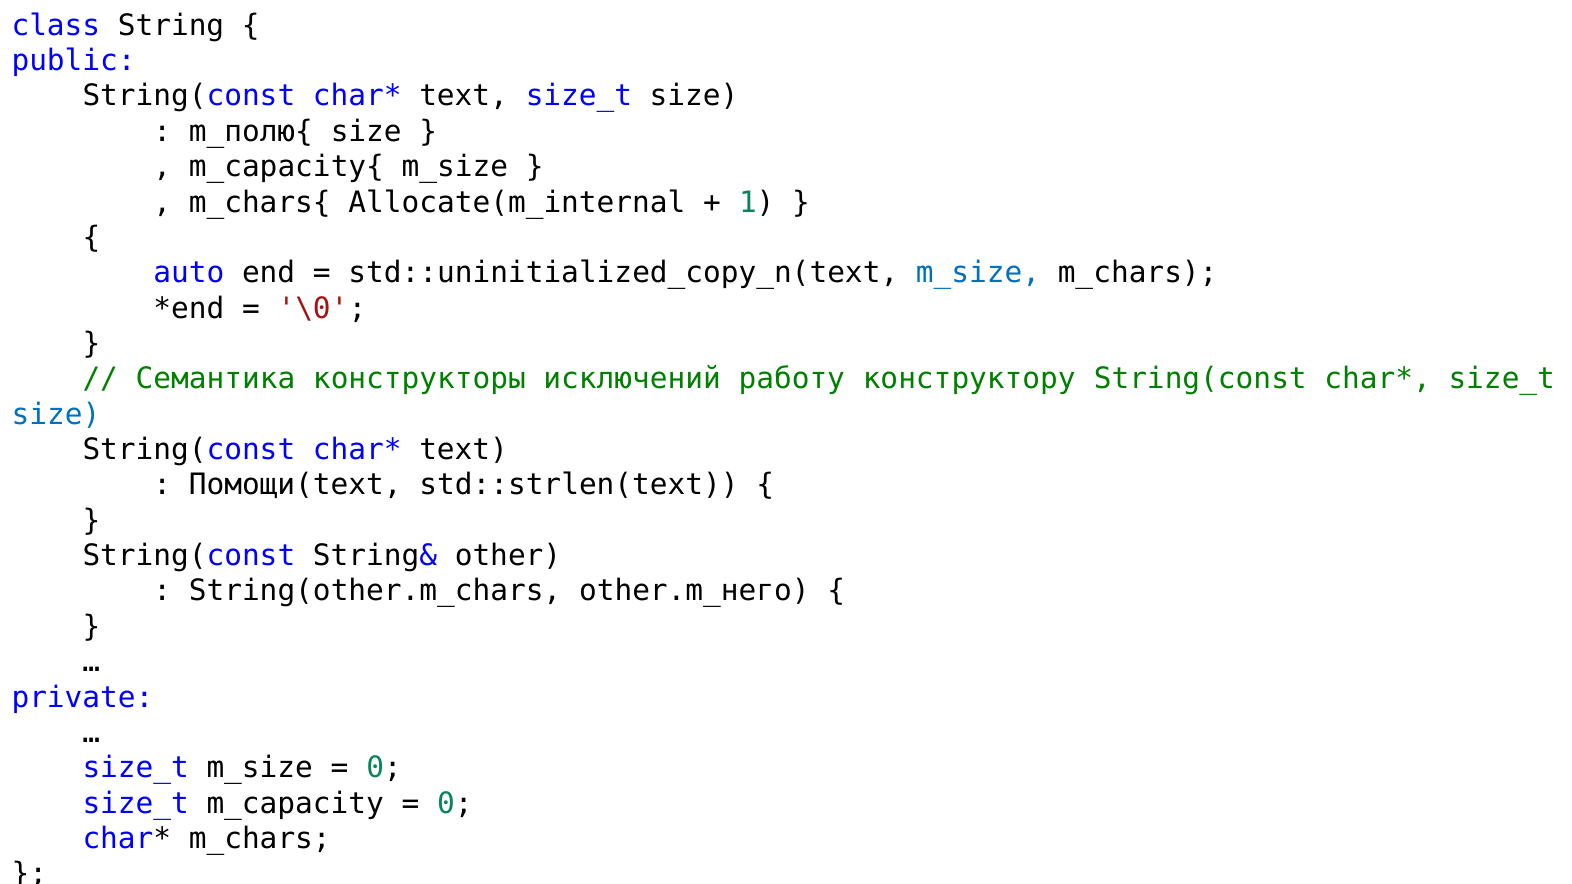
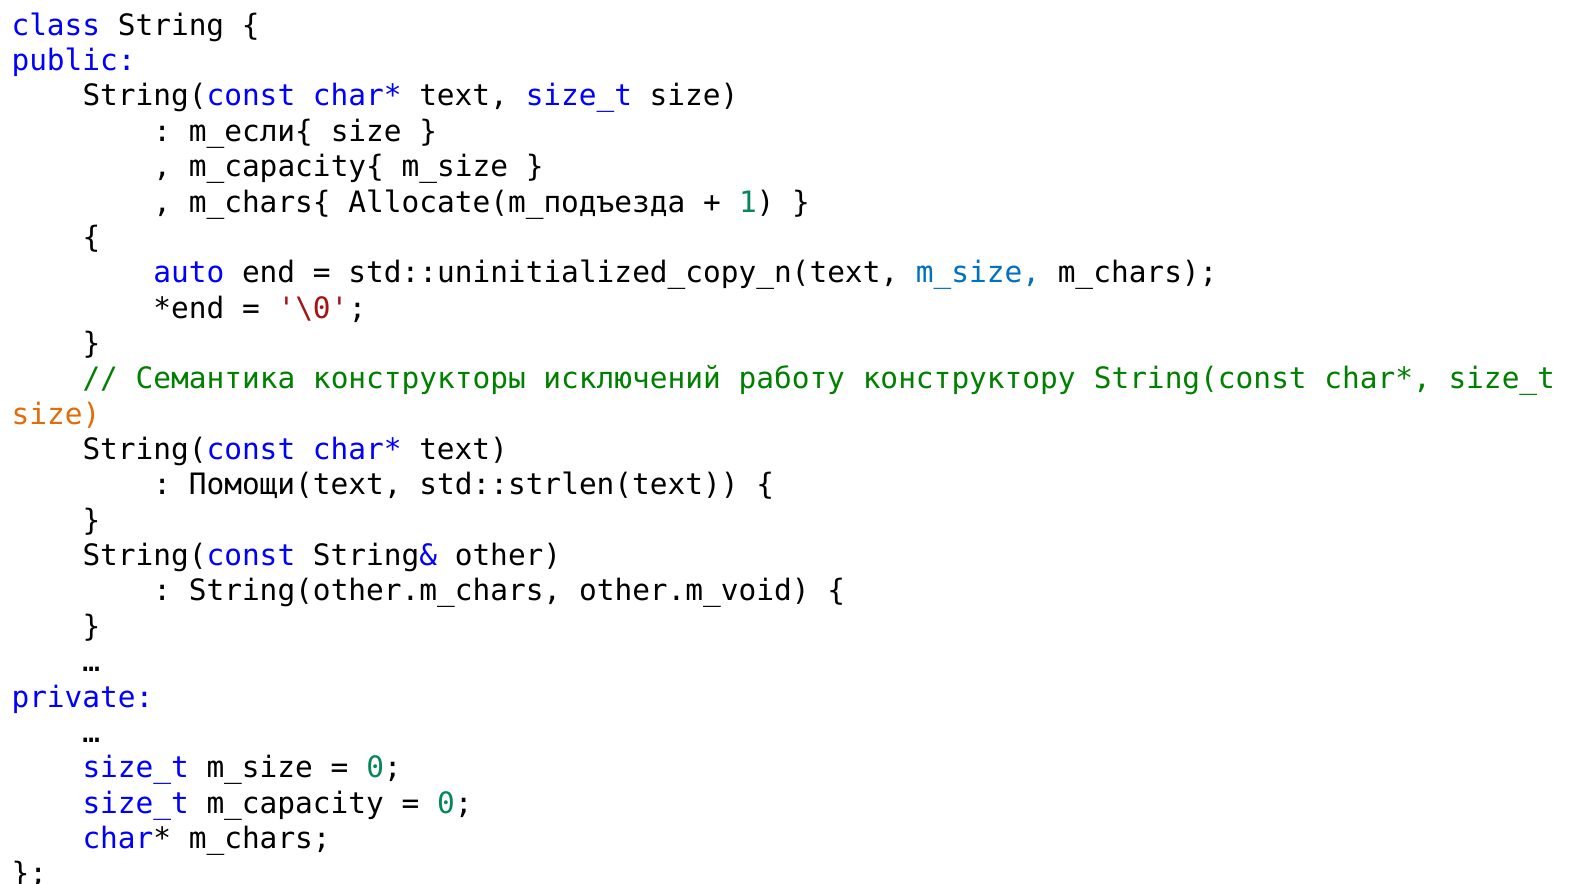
m_полю{: m_полю{ -> m_если{
Allocate(m_internal: Allocate(m_internal -> Allocate(m_подъезда
size at (56, 415) colour: blue -> orange
other.m_него: other.m_него -> other.m_void
